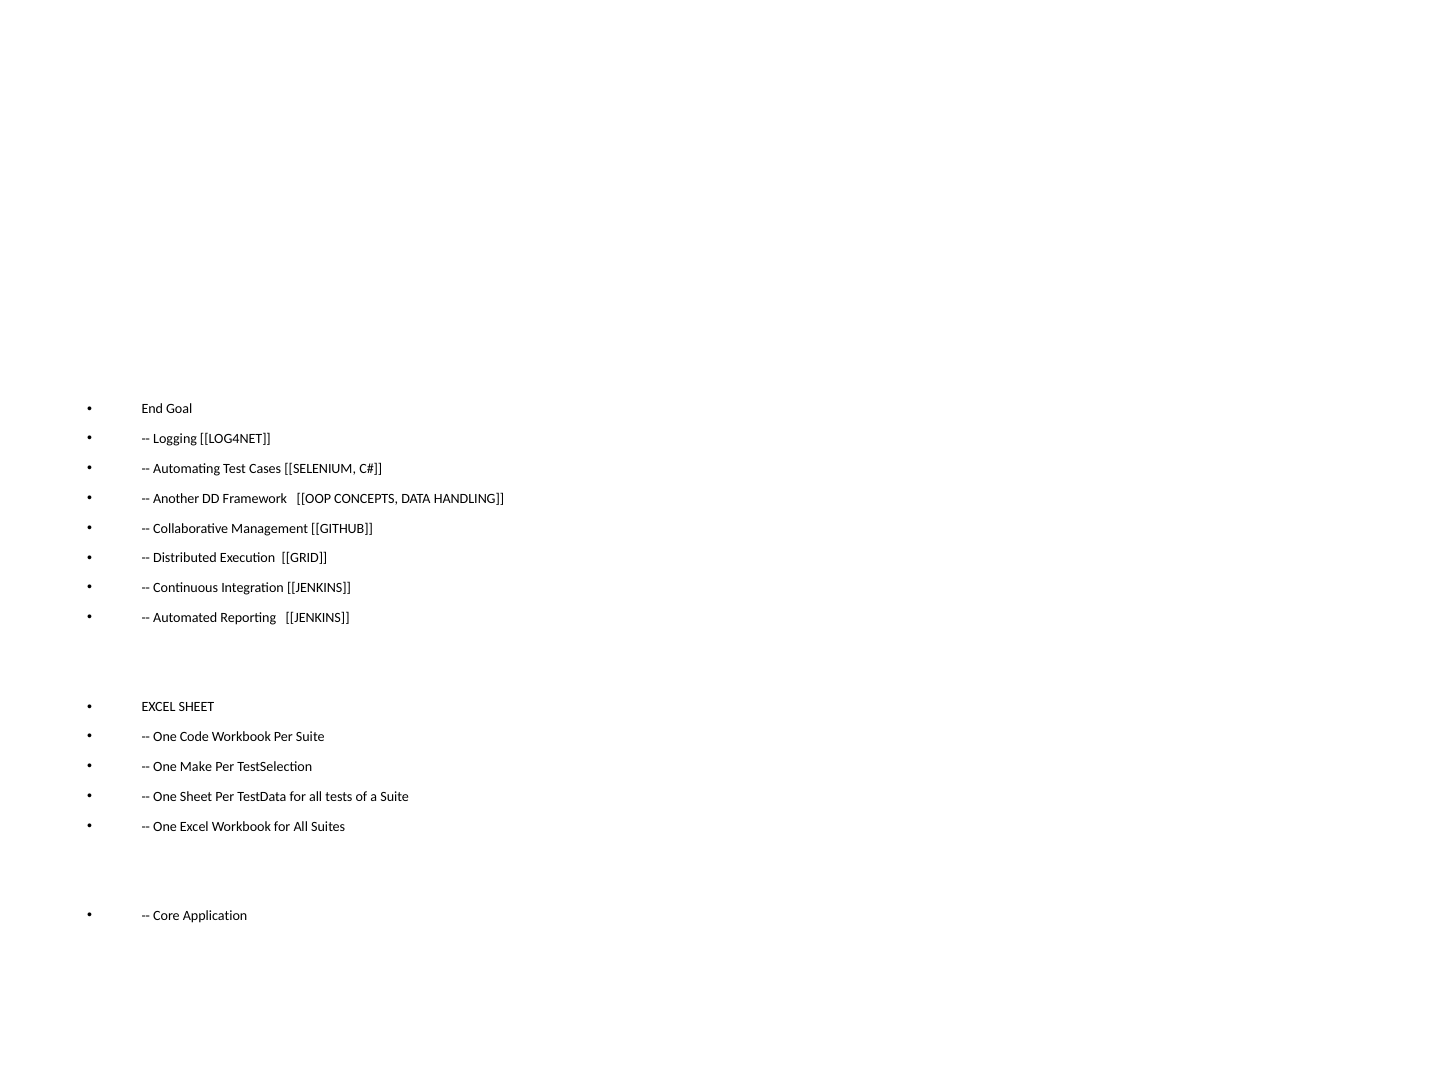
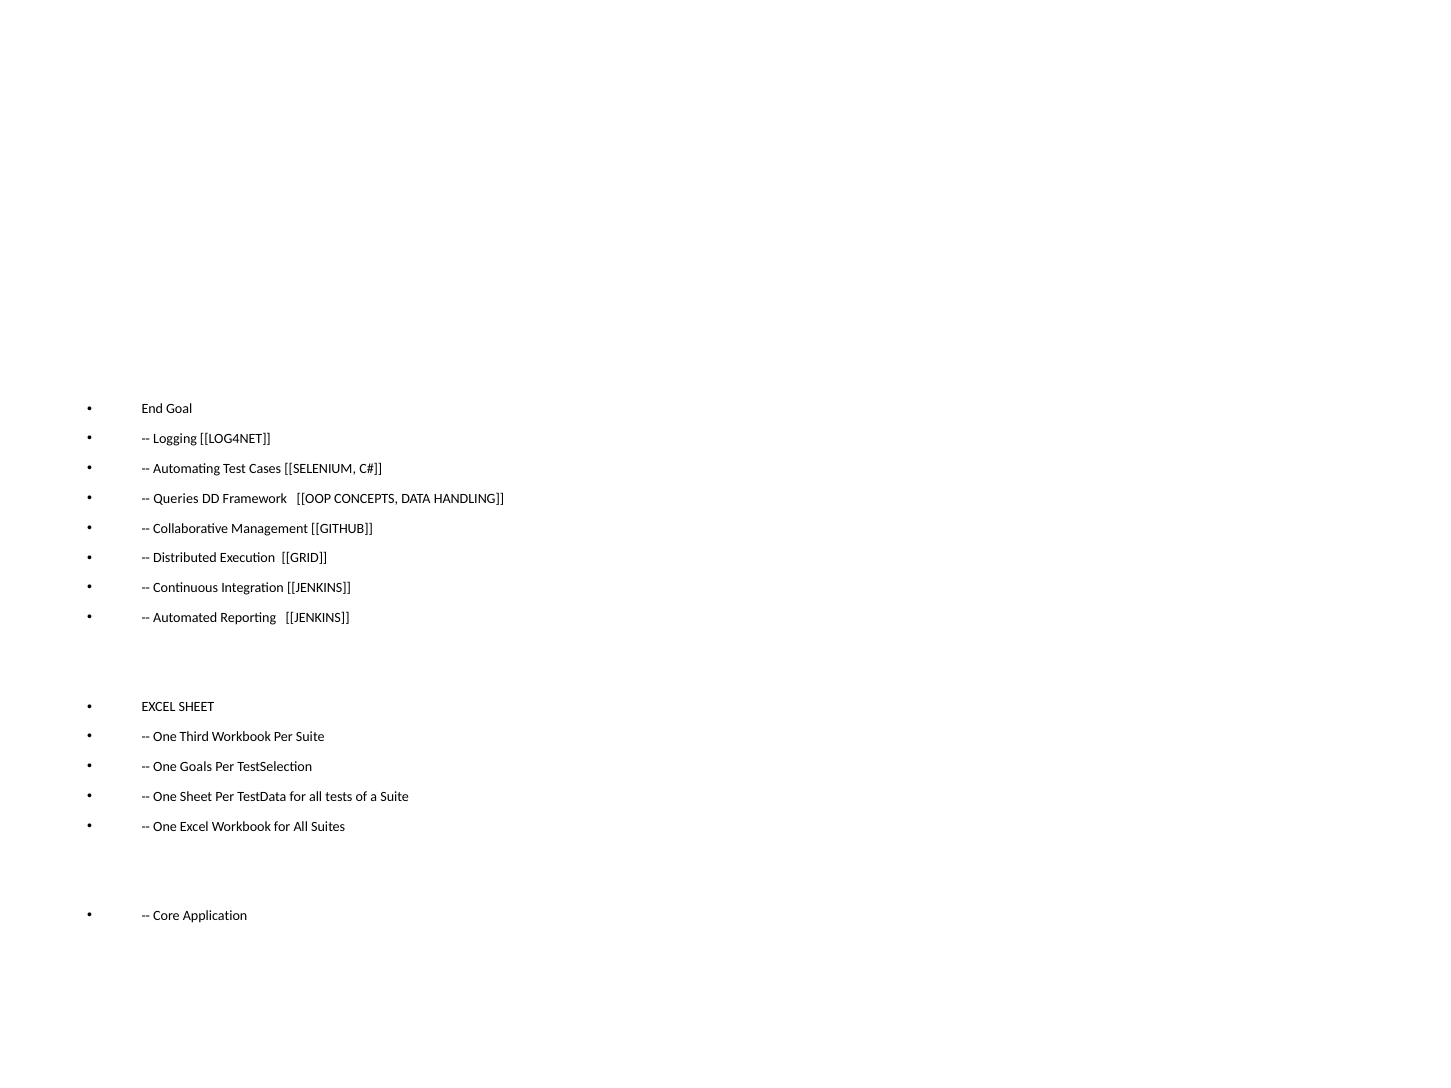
Another: Another -> Queries
Code: Code -> Third
Make: Make -> Goals
